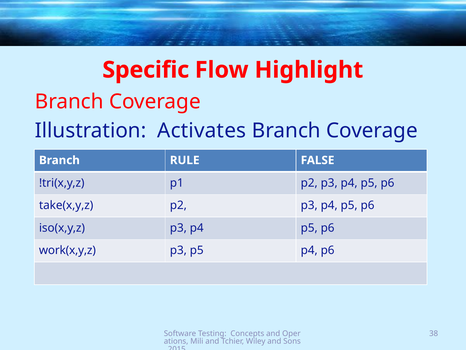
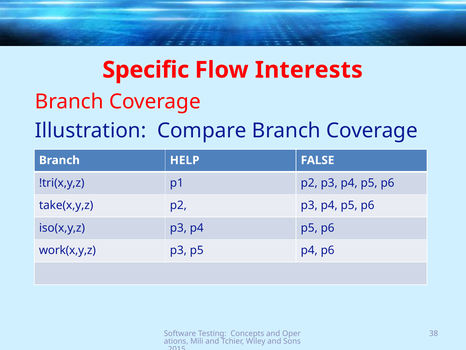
Highlight: Highlight -> Interests
Activates: Activates -> Compare
RULE: RULE -> HELP
